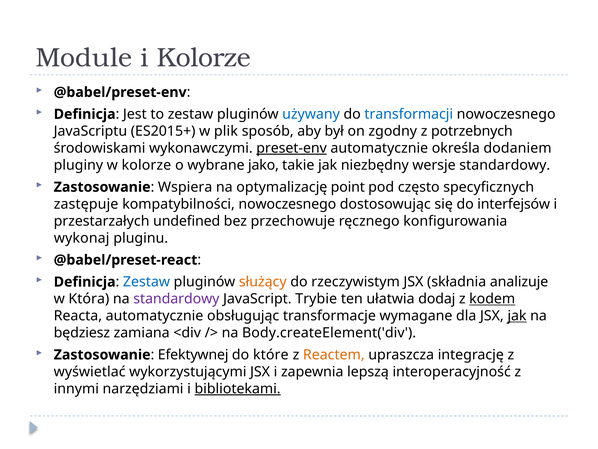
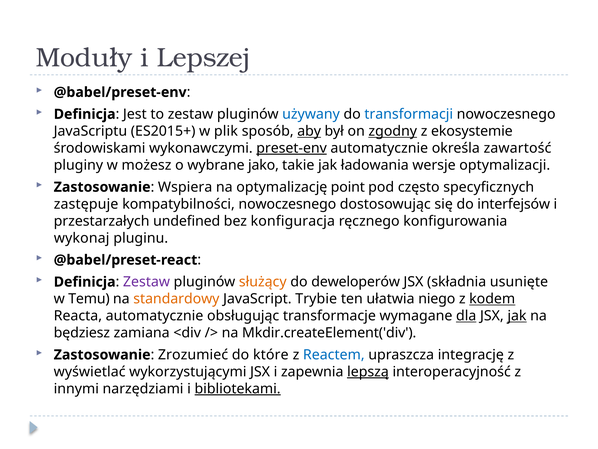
Module: Module -> Moduły
i Kolorze: Kolorze -> Lepszej
aby underline: none -> present
zgodny underline: none -> present
potrzebnych: potrzebnych -> ekosystemie
dodaniem: dodaniem -> zawartość
w kolorze: kolorze -> możesz
niezbędny: niezbędny -> ładowania
wersje standardowy: standardowy -> optymalizacji
przechowuje: przechowuje -> konfiguracja
Zestaw at (146, 282) colour: blue -> purple
rzeczywistym: rzeczywistym -> deweloperów
analizuje: analizuje -> usunięte
Która: Która -> Temu
standardowy at (176, 299) colour: purple -> orange
dodaj: dodaj -> niego
dla underline: none -> present
Body.createElement('div: Body.createElement('div -> Mkdir.createElement('div
Efektywnej: Efektywnej -> Zrozumieć
Reactem colour: orange -> blue
lepszą underline: none -> present
